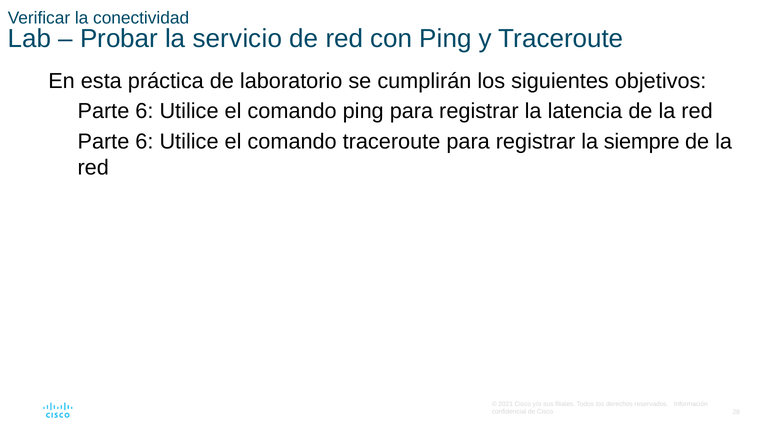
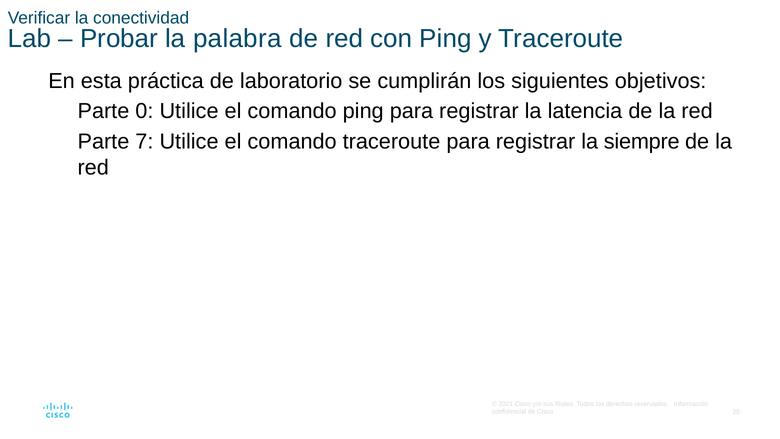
servicio: servicio -> palabra
6 at (144, 111): 6 -> 0
6 at (144, 142): 6 -> 7
